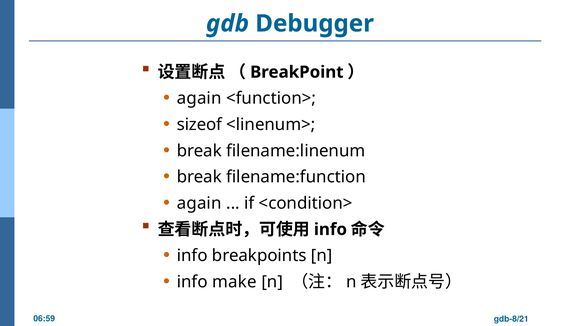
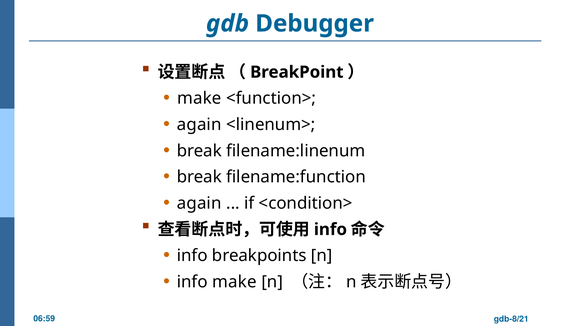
again at (199, 98): again -> make
sizeof at (199, 125): sizeof -> again
